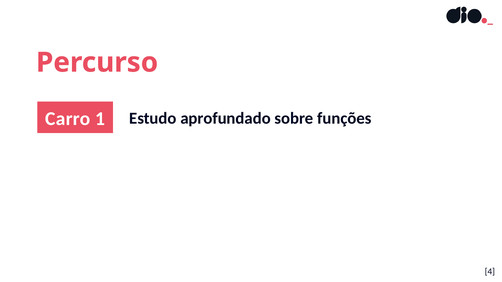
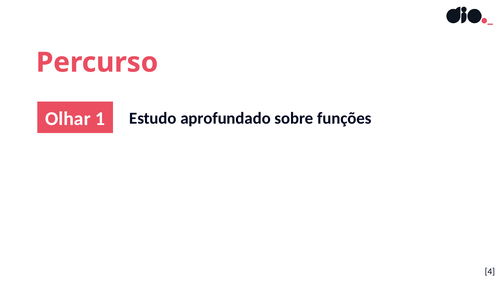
Carro: Carro -> Olhar
